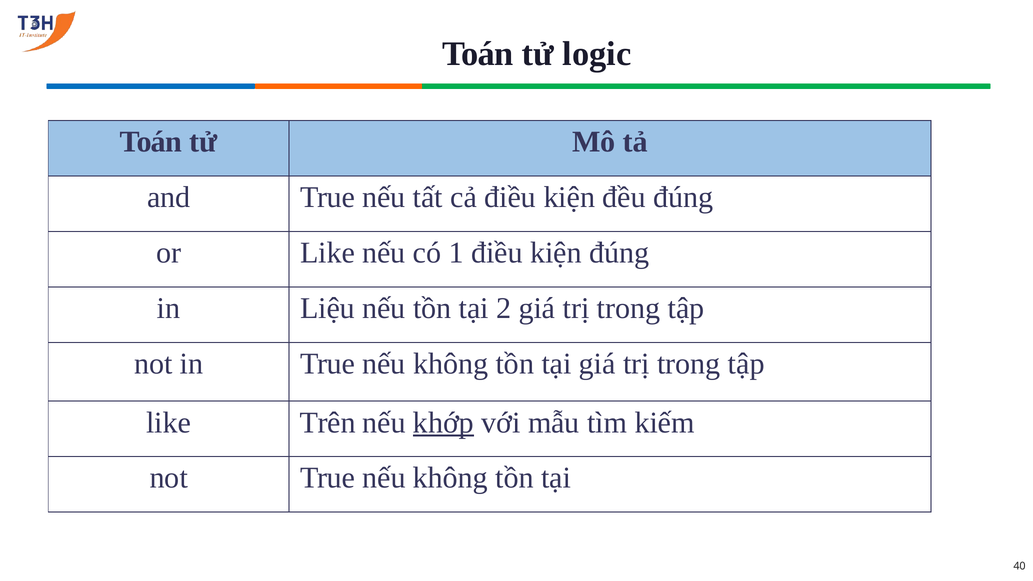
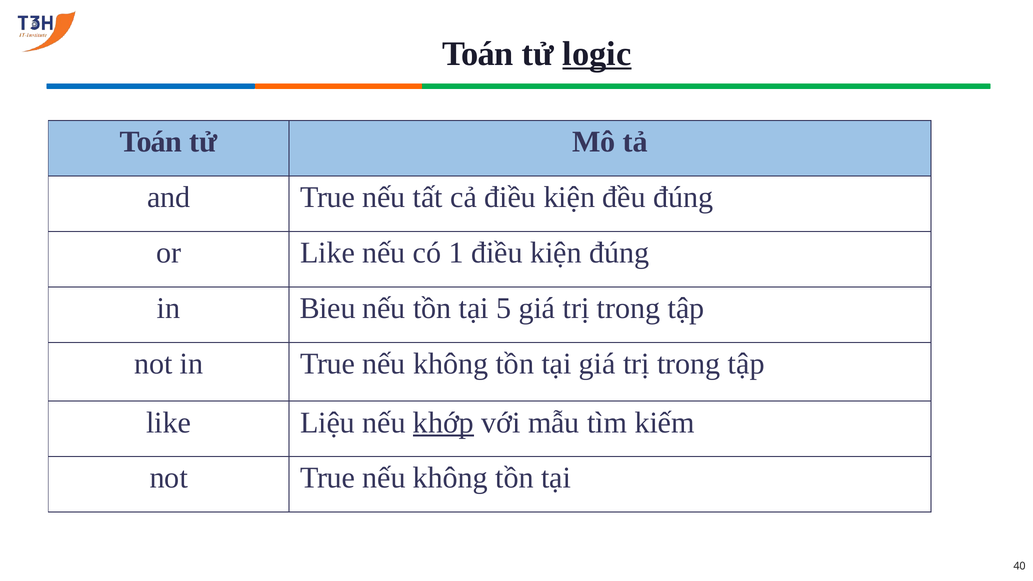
logic underline: none -> present
Liệu: Liệu -> Bieu
2: 2 -> 5
Trên: Trên -> Liệu
